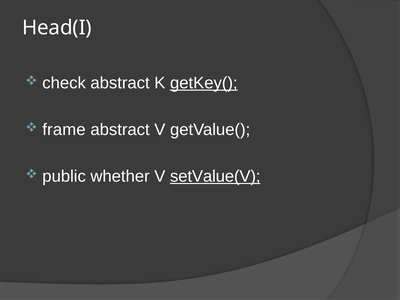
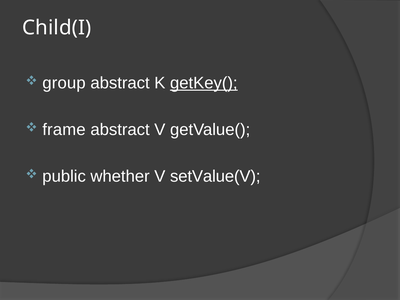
Head(I: Head(I -> Child(I
check: check -> group
setValue(V underline: present -> none
